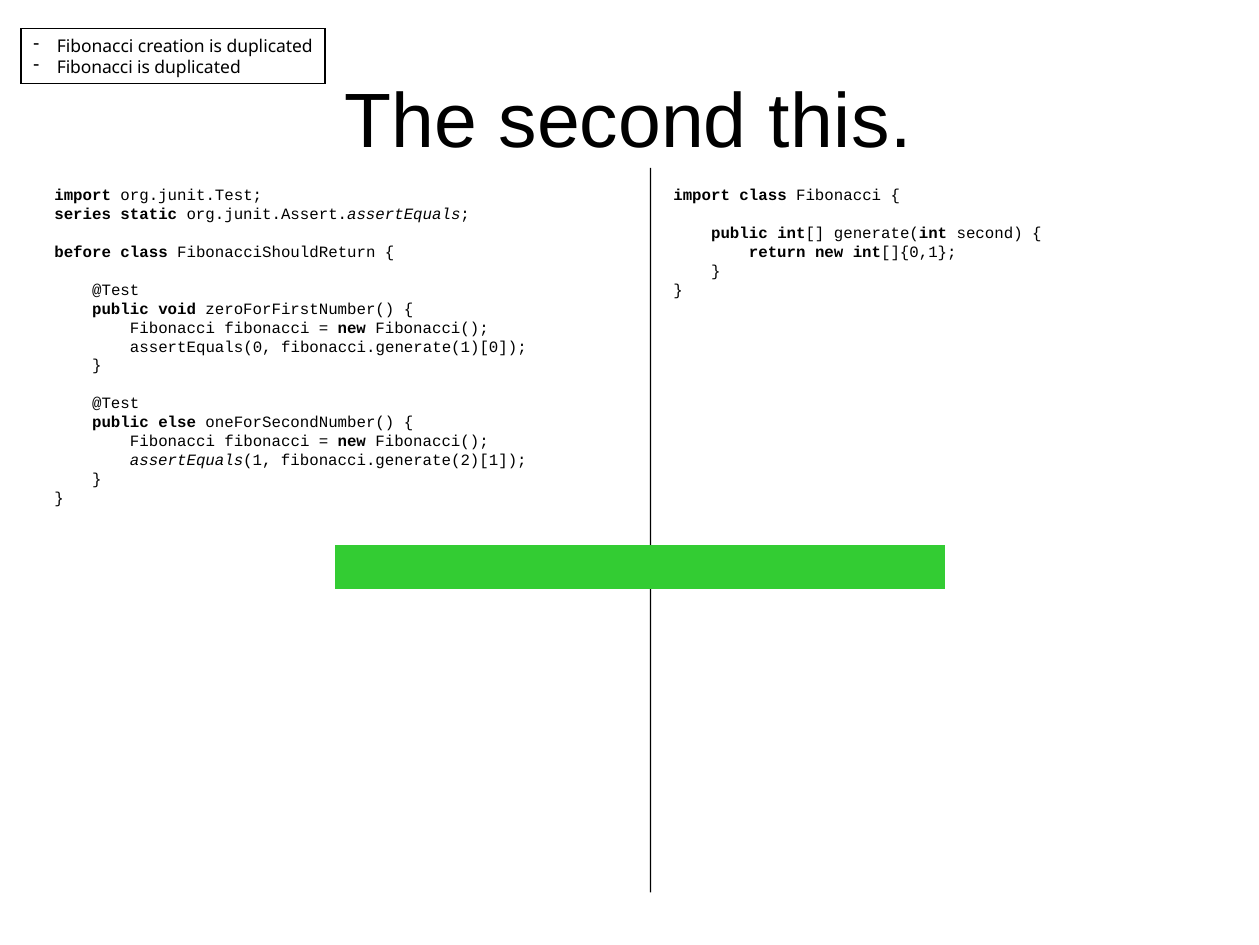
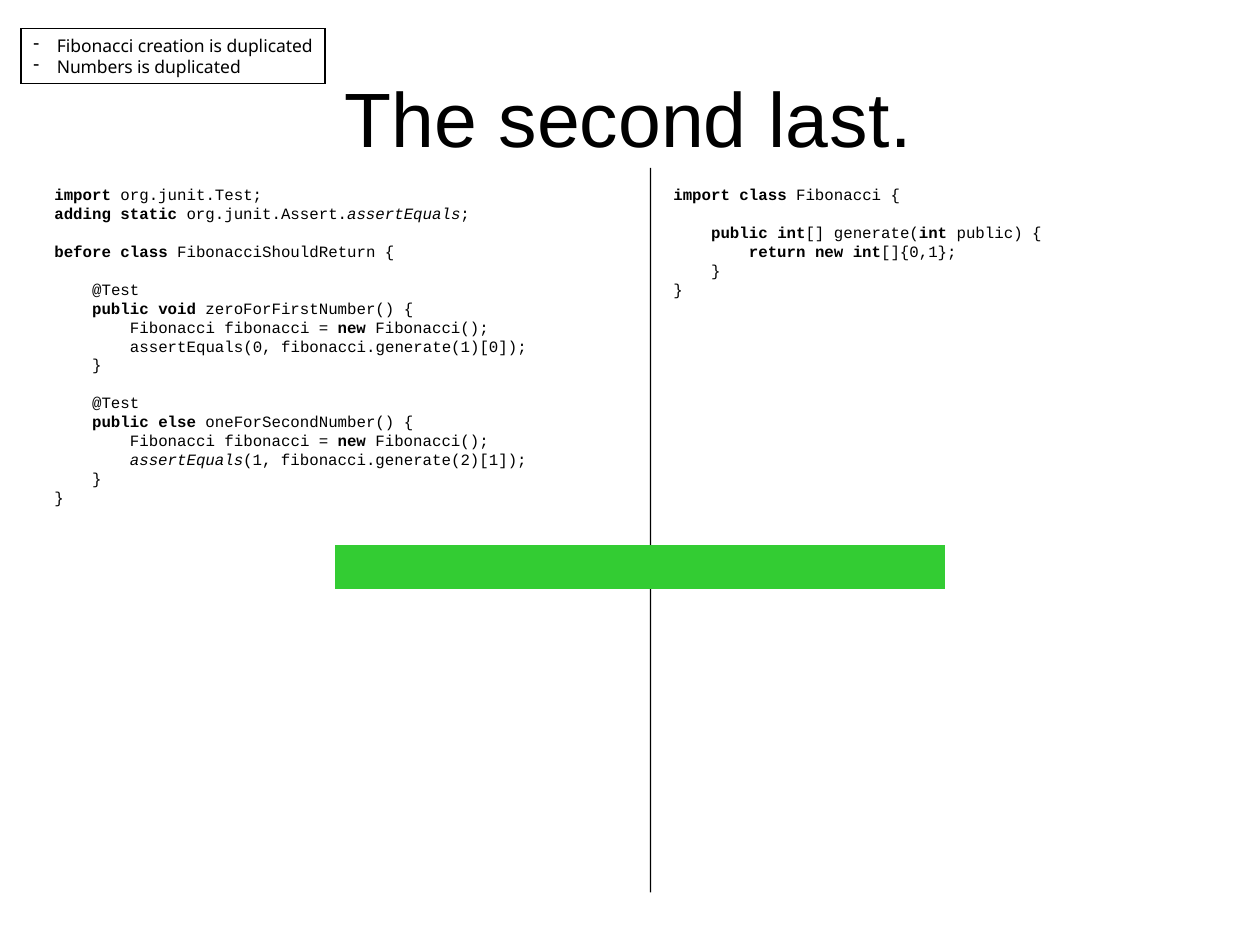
Fibonacci at (95, 68): Fibonacci -> Numbers
this: this -> last
series: series -> adding
generate(int second: second -> public
